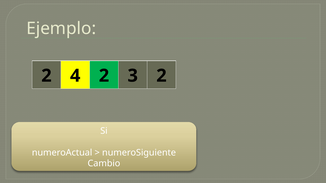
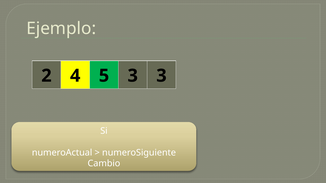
4 2: 2 -> 5
3 2: 2 -> 3
